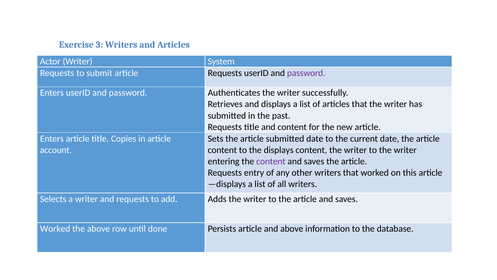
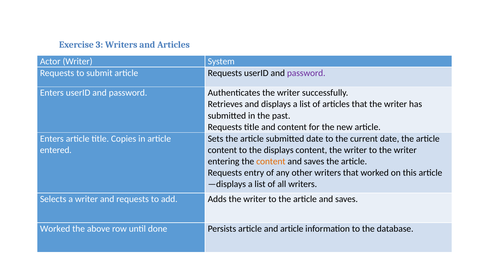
account: account -> entered
content at (271, 161) colour: purple -> orange
and above: above -> article
